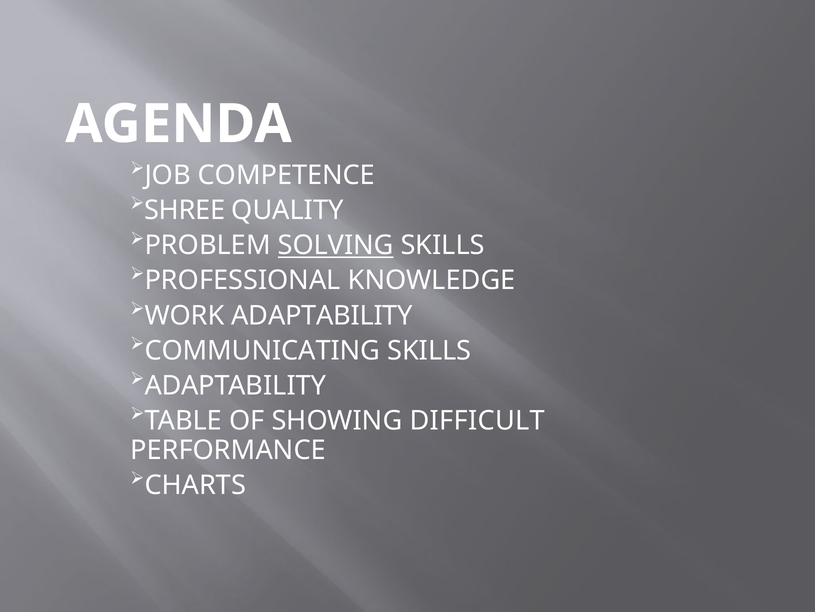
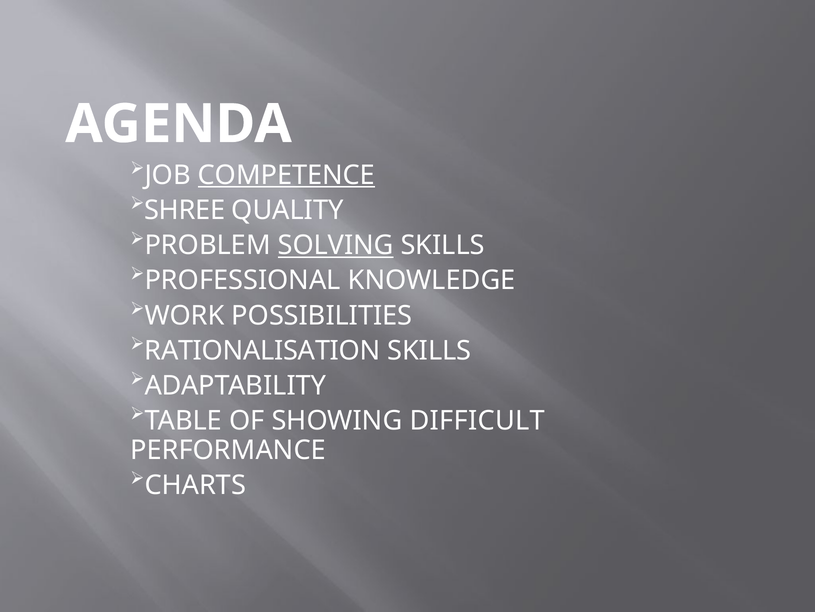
COMPETENCE underline: none -> present
WORK ADAPTABILITY: ADAPTABILITY -> POSSIBILITIES
COMMUNICATING: COMMUNICATING -> RATIONALISATION
